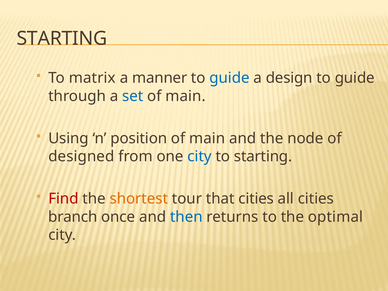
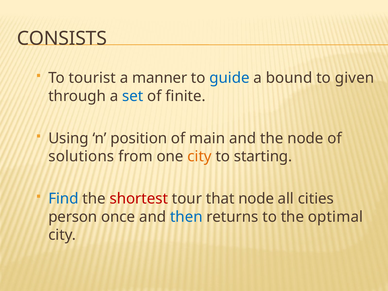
STARTING at (62, 39): STARTING -> CONSISTS
matrix: matrix -> tourist
design: design -> bound
guide at (355, 78): guide -> given
main at (186, 96): main -> ﬁnite
designed: designed -> solutions
city at (200, 156) colour: blue -> orange
Find colour: red -> blue
shortest colour: orange -> red
that cities: cities -> node
branch: branch -> person
